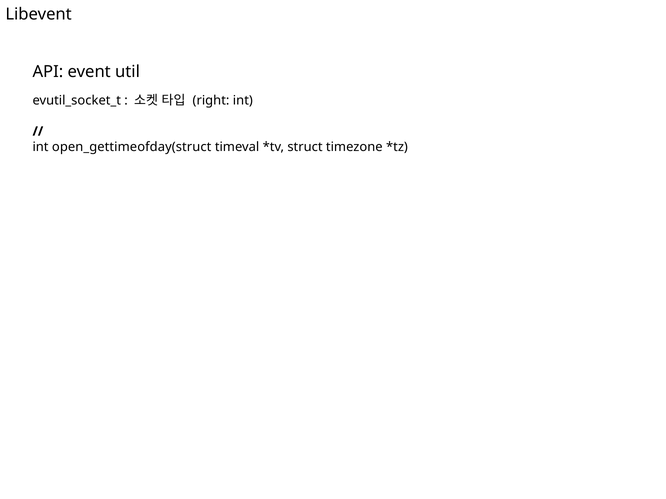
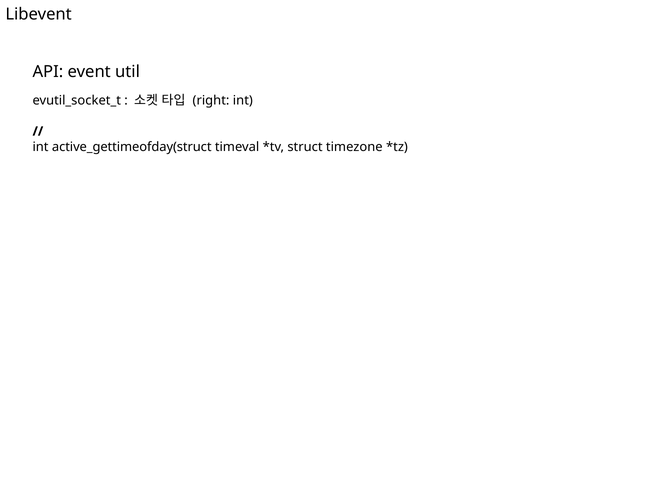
open_gettimeofday(struct: open_gettimeofday(struct -> active_gettimeofday(struct
